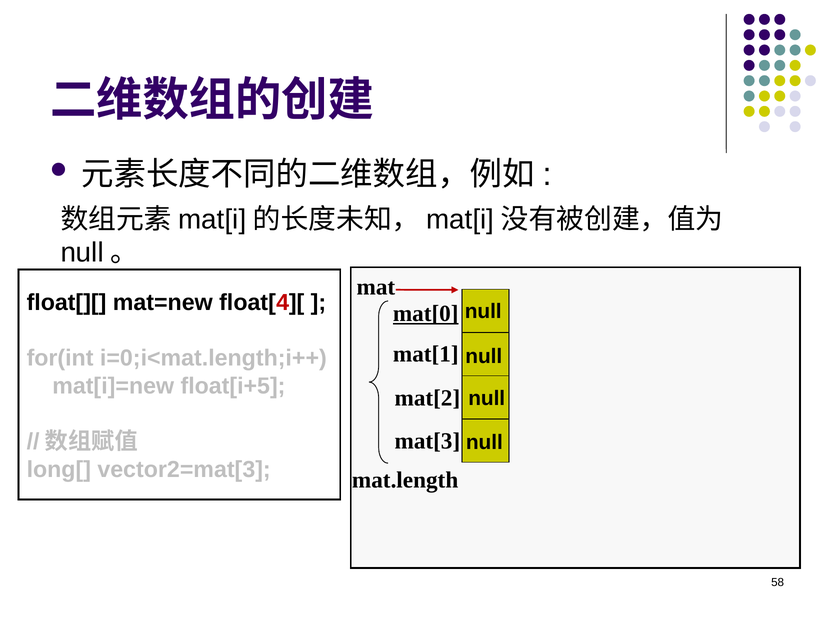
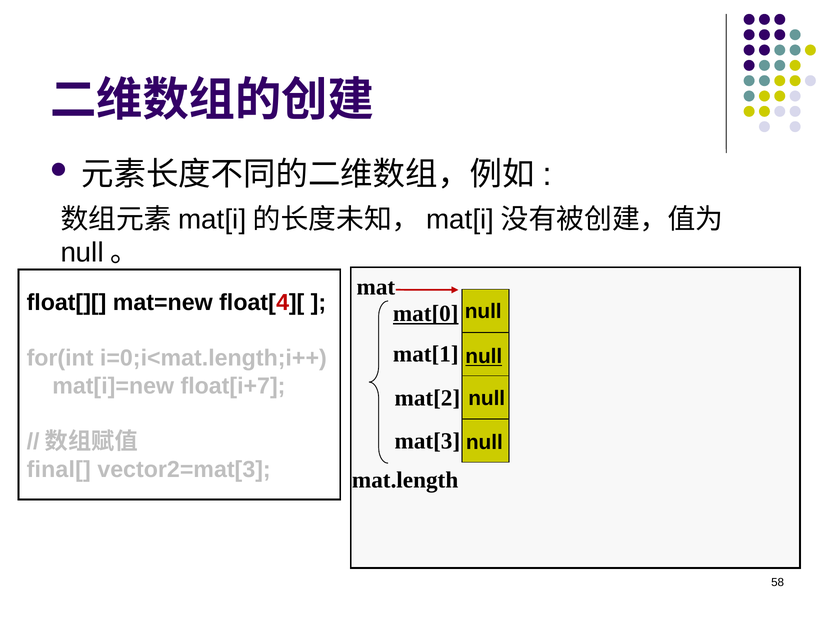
null at (484, 356) underline: none -> present
float[i+5: float[i+5 -> float[i+7
long[: long[ -> final[
